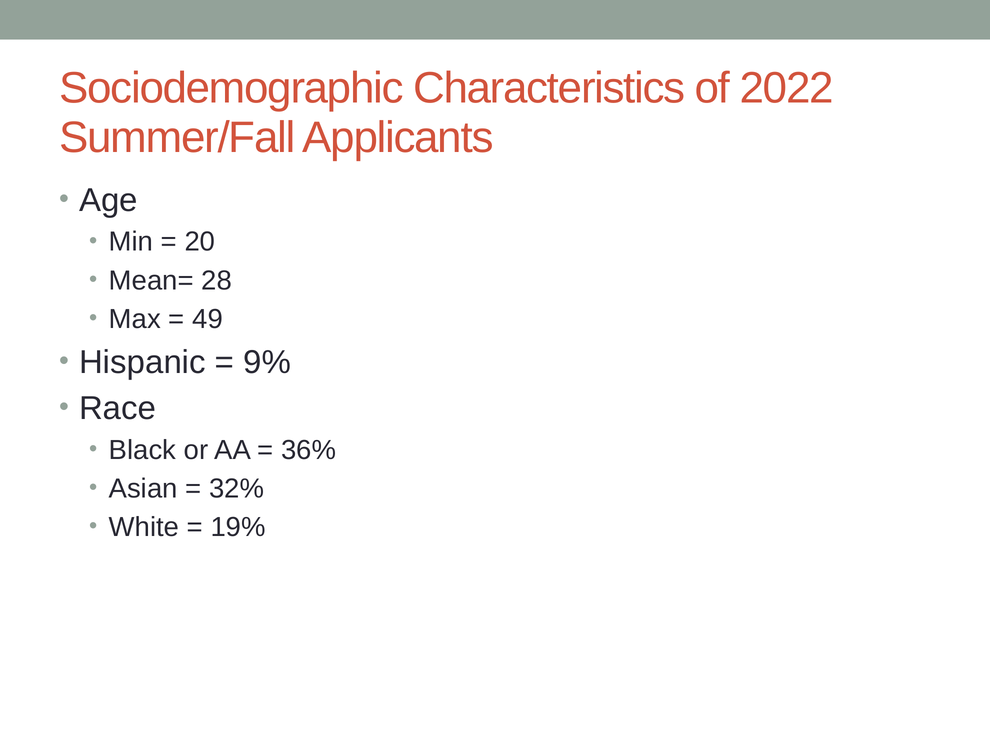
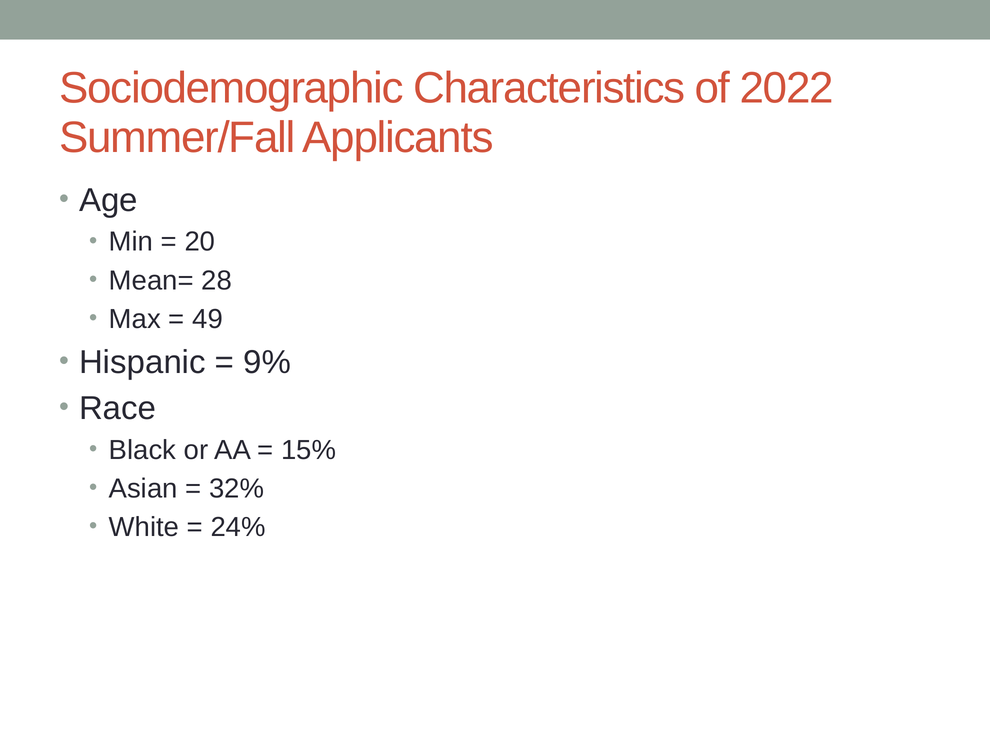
36%: 36% -> 15%
19%: 19% -> 24%
